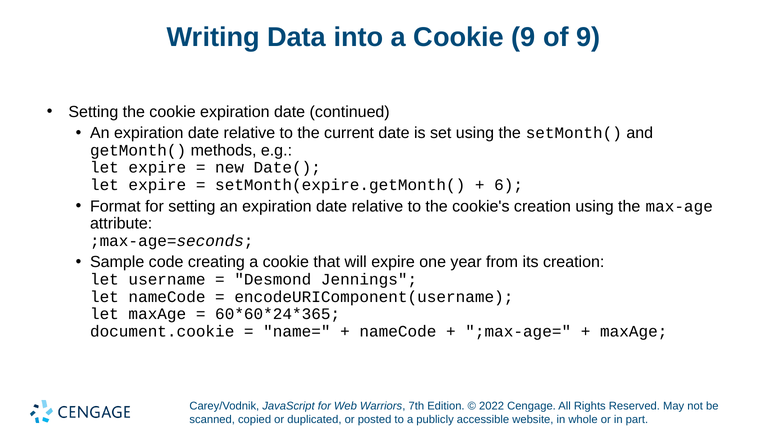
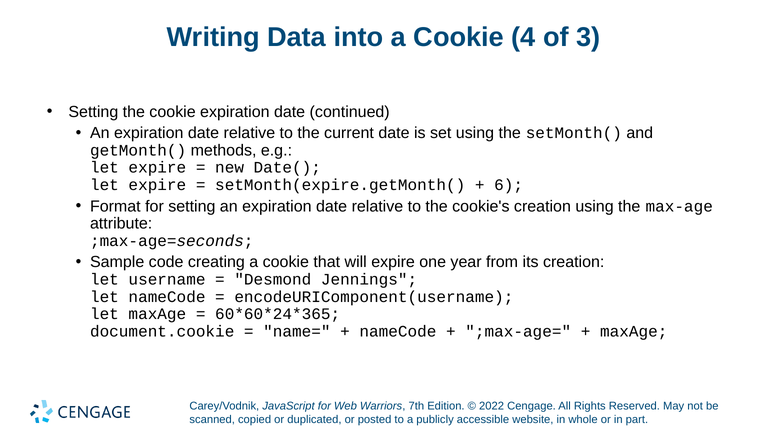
Cookie 9: 9 -> 4
of 9: 9 -> 3
